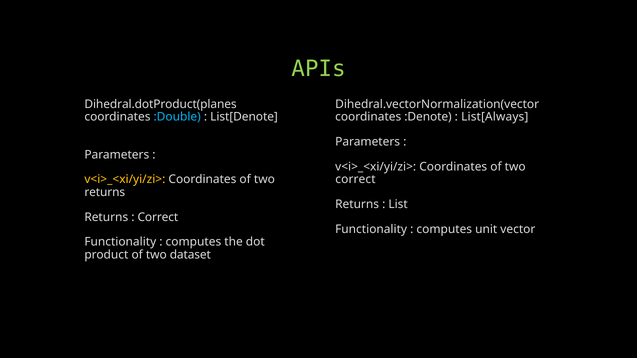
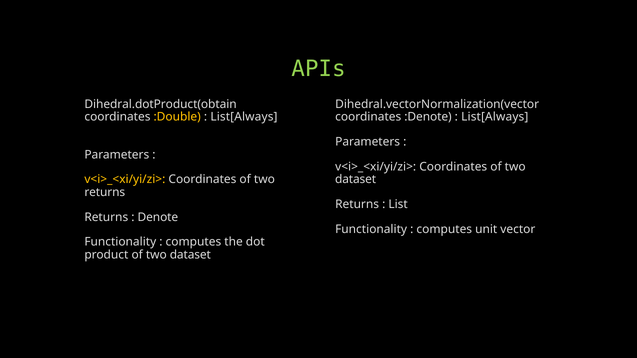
Dihedral.dotProduct(planes: Dihedral.dotProduct(planes -> Dihedral.dotProduct(obtain
:Double colour: light blue -> yellow
List[Denote at (244, 117): List[Denote -> List[Always
correct at (355, 180): correct -> dataset
Correct at (158, 217): Correct -> Denote
